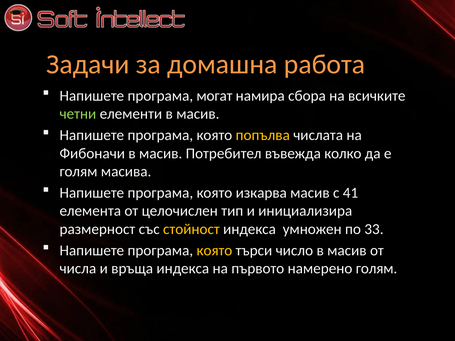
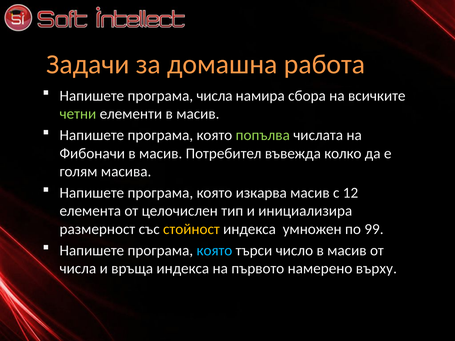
програма могат: могат -> числа
попълва colour: yellow -> light green
41: 41 -> 12
33: 33 -> 99
която at (214, 251) colour: yellow -> light blue
намерено голям: голям -> върху
